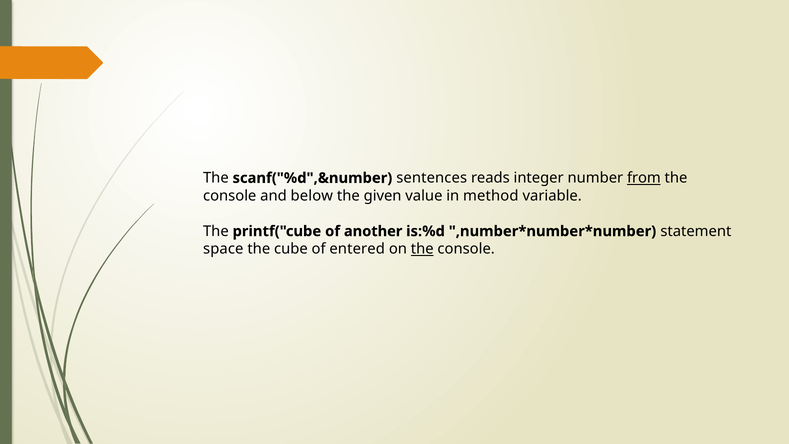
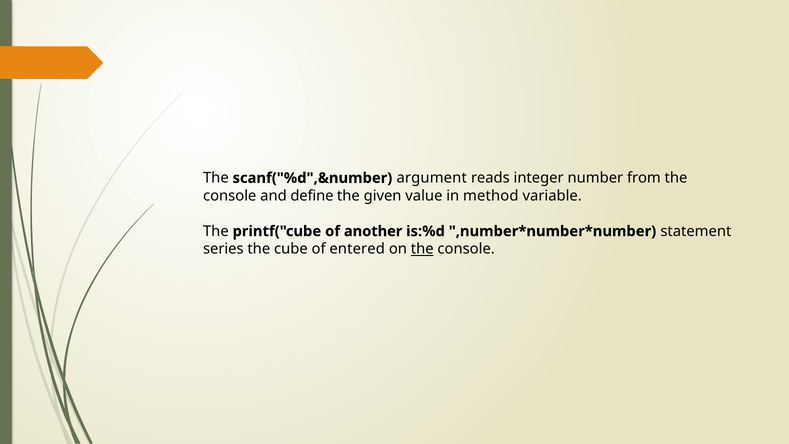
sentences: sentences -> argument
from underline: present -> none
below: below -> define
space: space -> series
